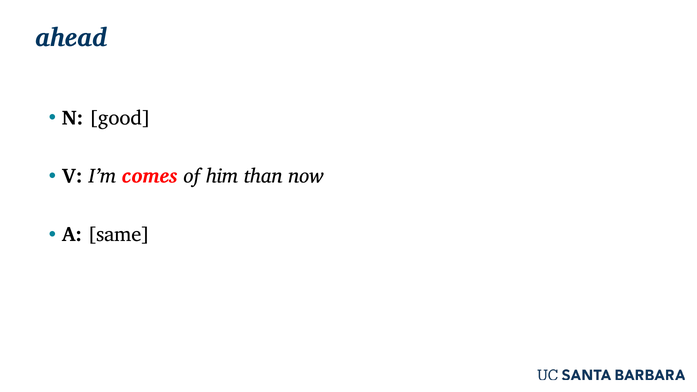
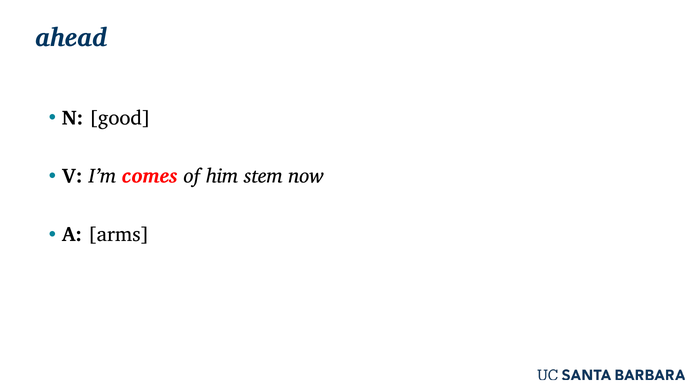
than: than -> stem
same: same -> arms
